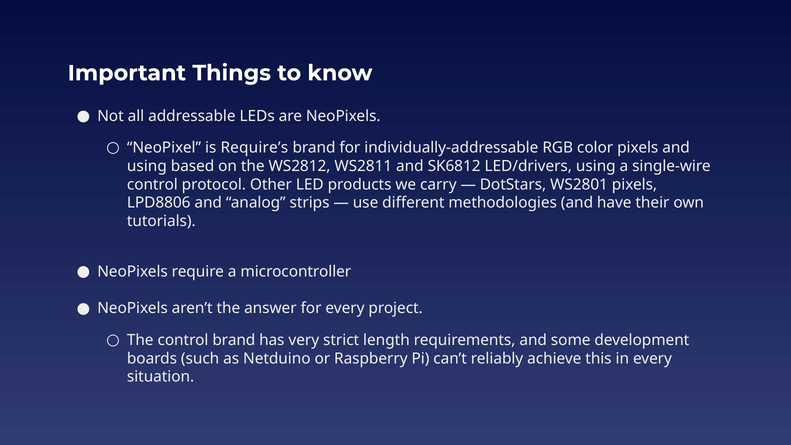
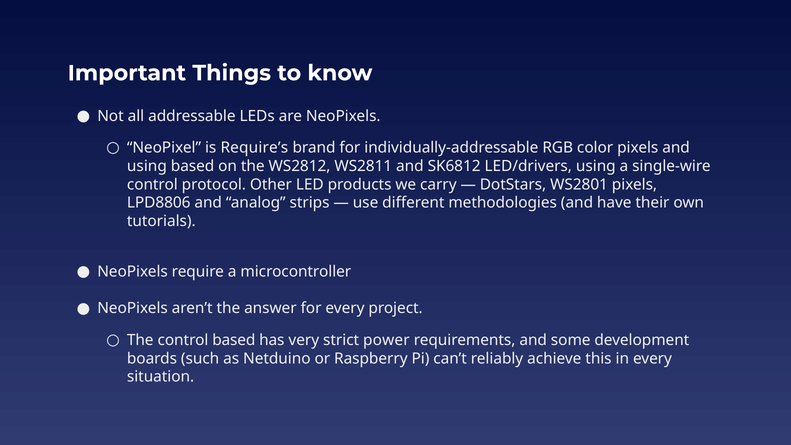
control brand: brand -> based
length: length -> power
